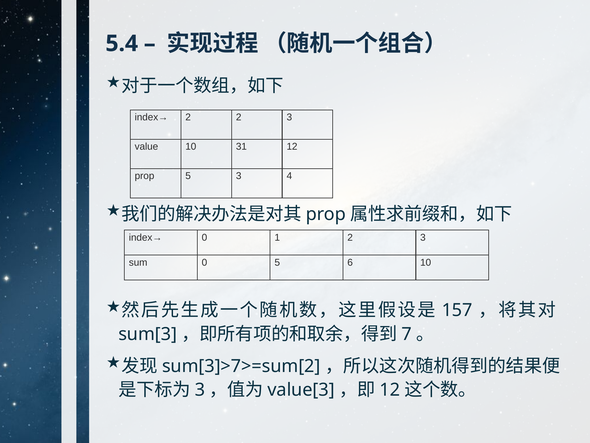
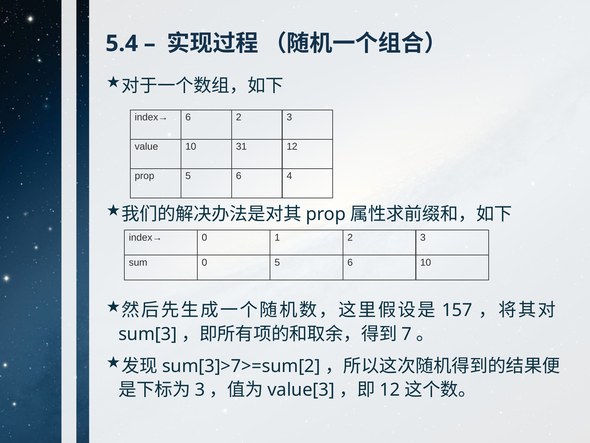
index→ 2: 2 -> 6
prop 5 3: 3 -> 6
